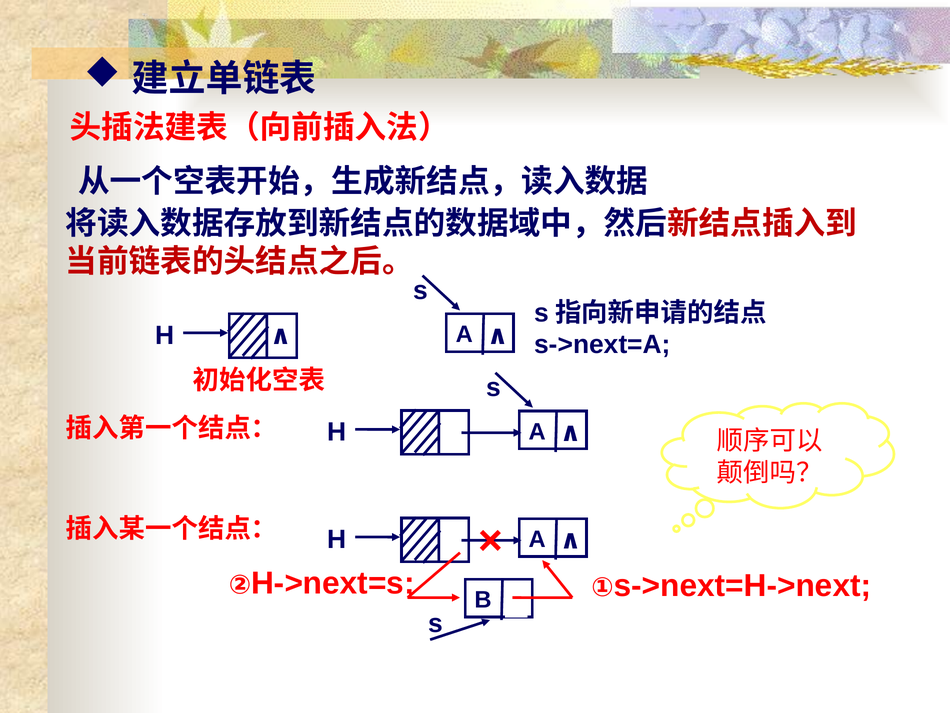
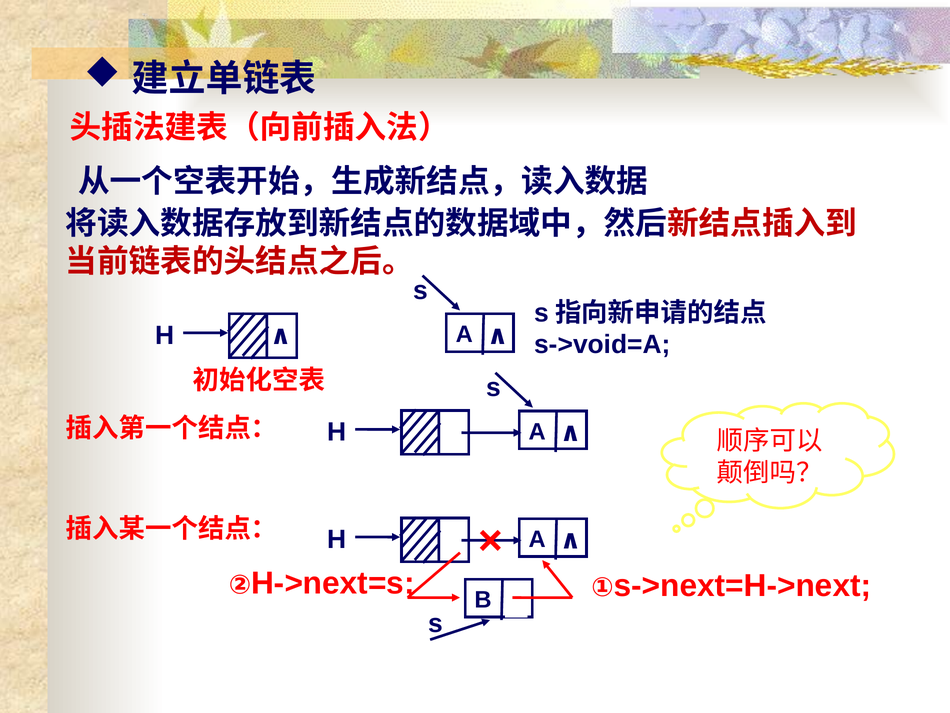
s->next=A: s->next=A -> s->void=A
